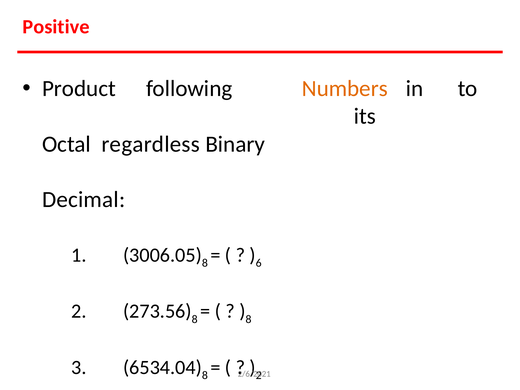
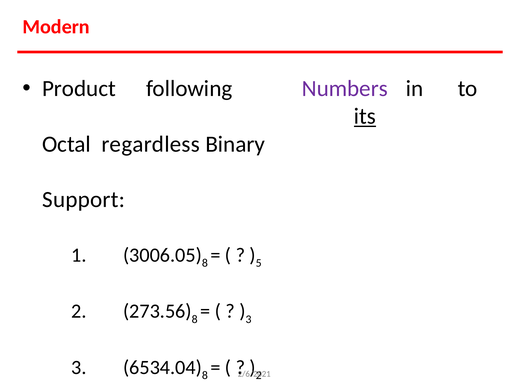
Positive: Positive -> Modern
Numbers colour: orange -> purple
its underline: none -> present
Decimal: Decimal -> Support
6: 6 -> 5
8 at (248, 319): 8 -> 3
